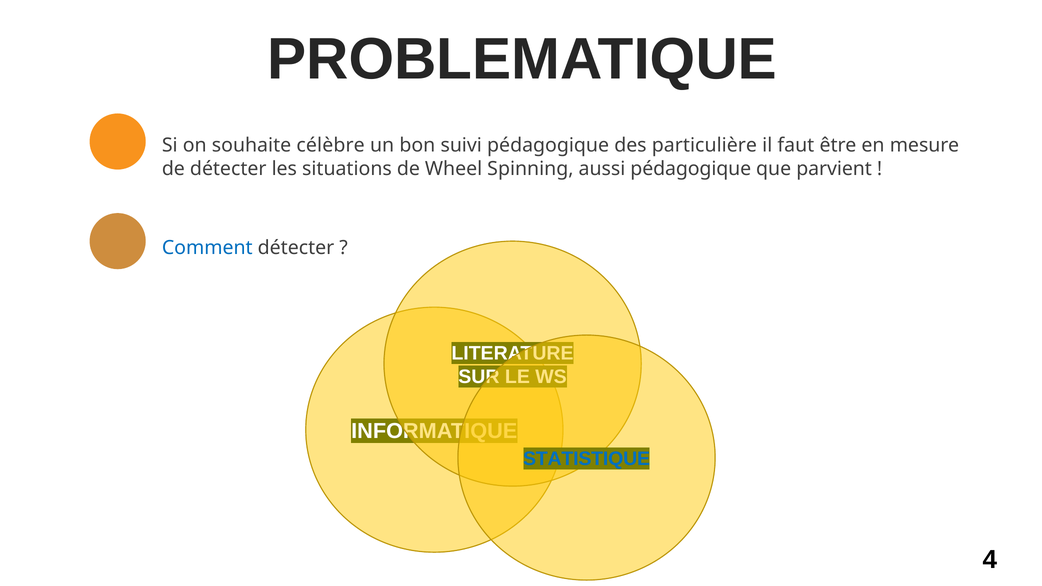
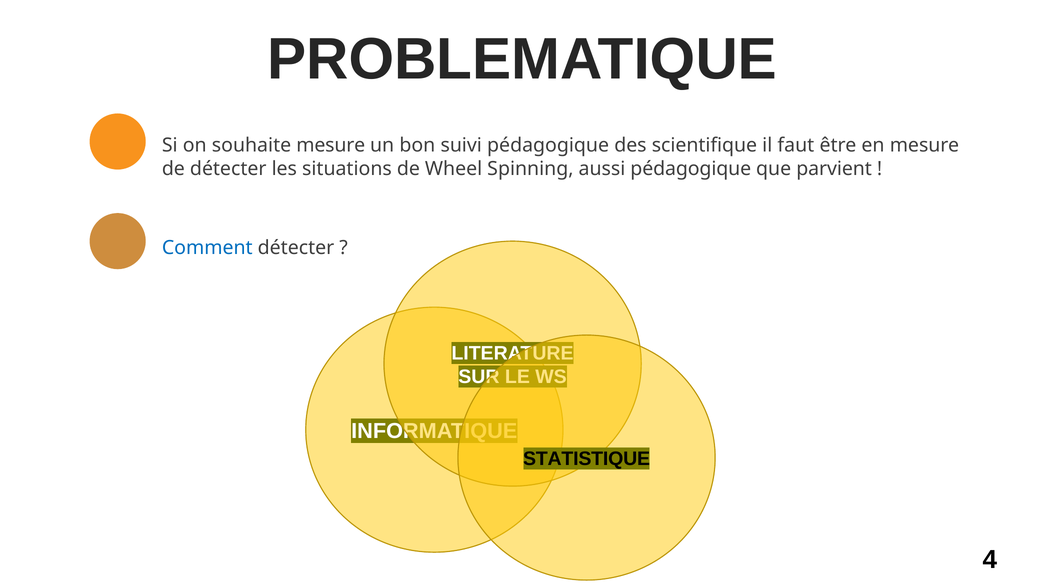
souhaite célèbre: célèbre -> mesure
particulière: particulière -> scientifique
STATISTIQUE colour: blue -> black
